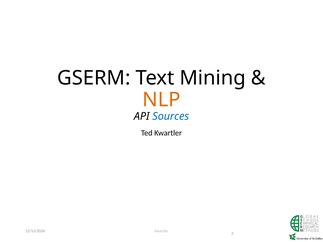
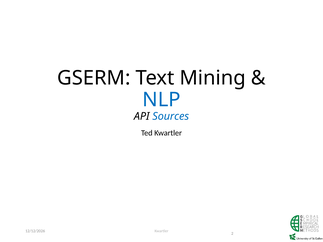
NLP colour: orange -> blue
